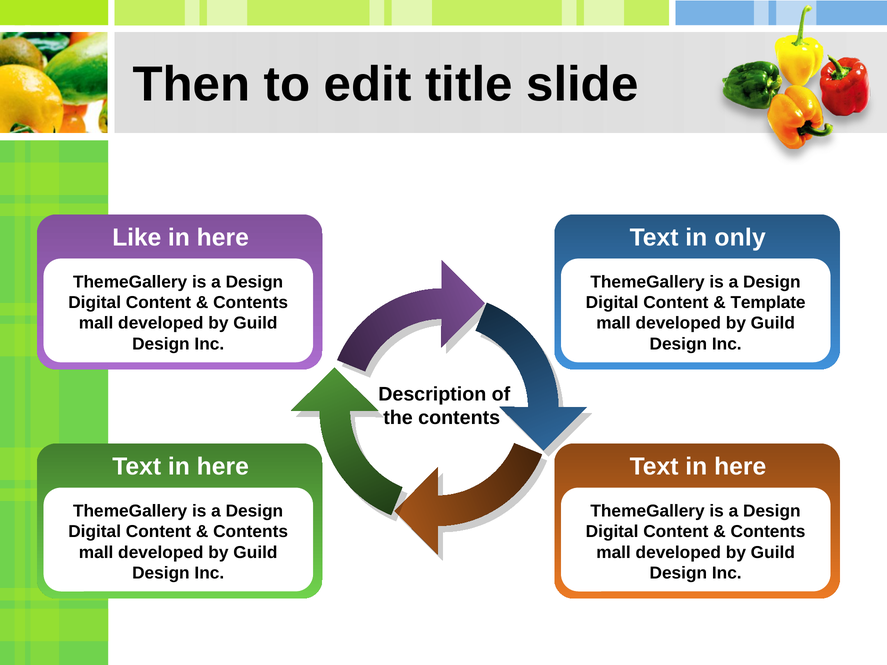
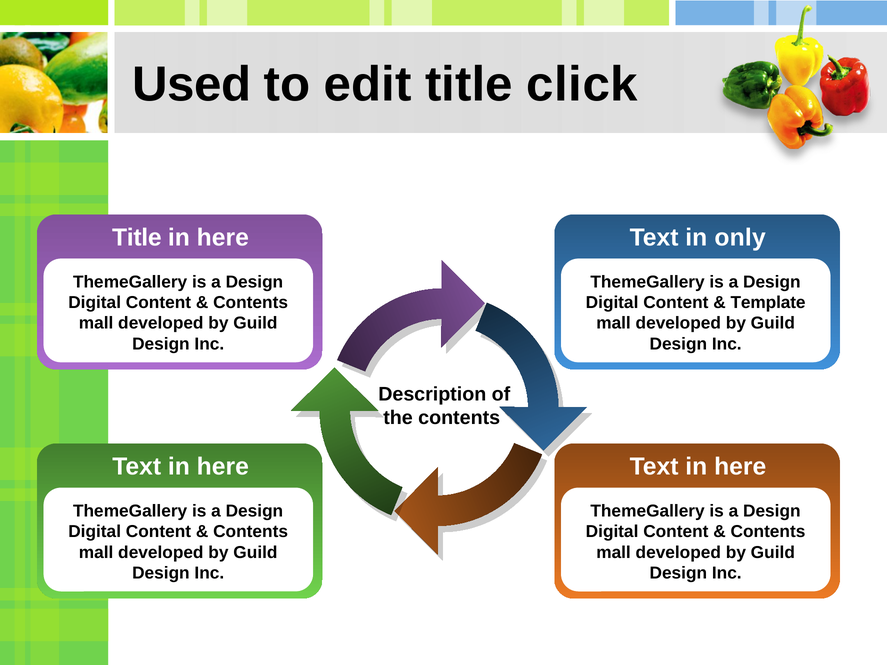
Then: Then -> Used
slide: slide -> click
Like at (137, 238): Like -> Title
